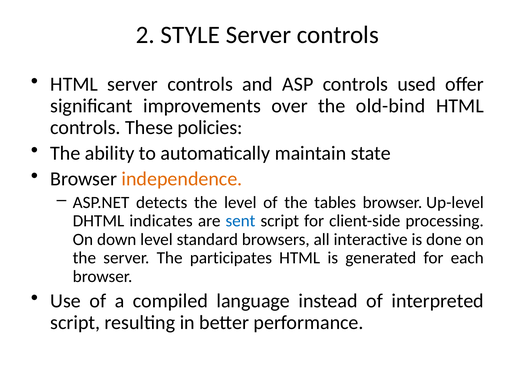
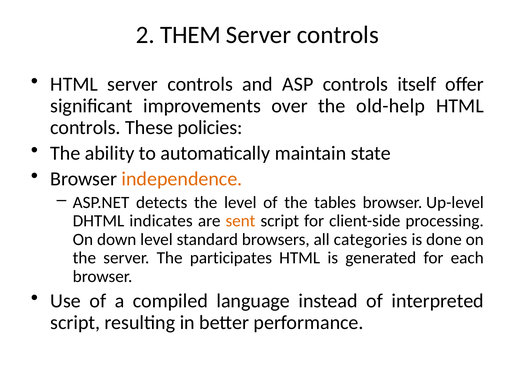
STYLE: STYLE -> THEM
used: used -> itself
old-bind: old-bind -> old-help
sent colour: blue -> orange
interactive: interactive -> categories
